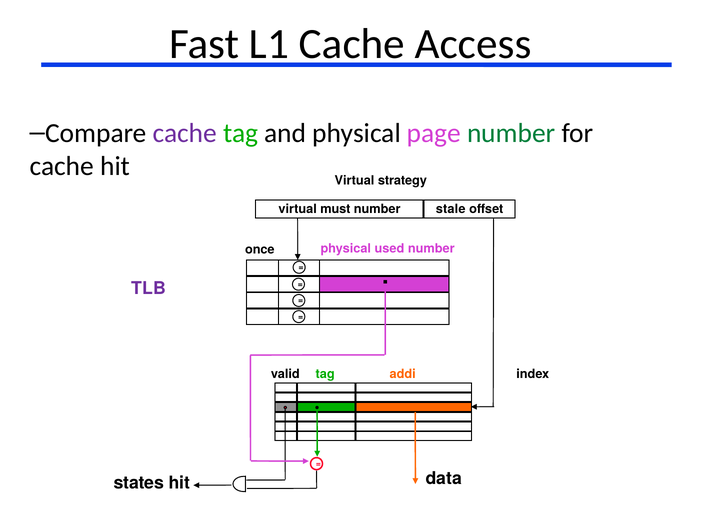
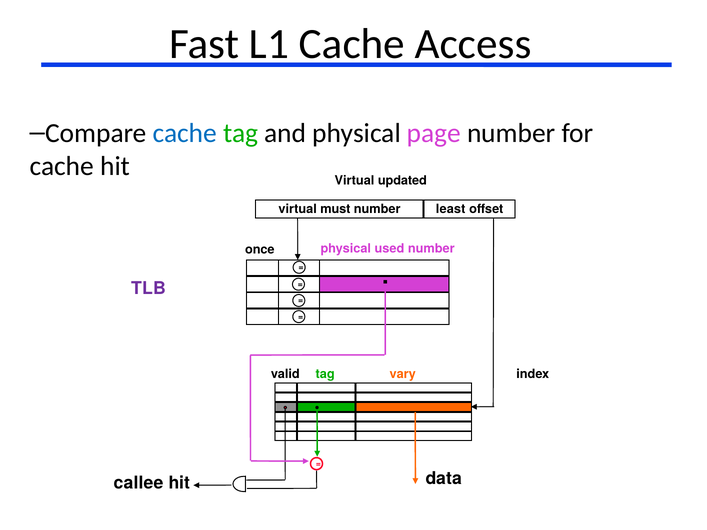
cache at (185, 133) colour: purple -> blue
number at (511, 133) colour: green -> black
strategy: strategy -> updated
stale: stale -> least
addi: addi -> vary
states: states -> callee
